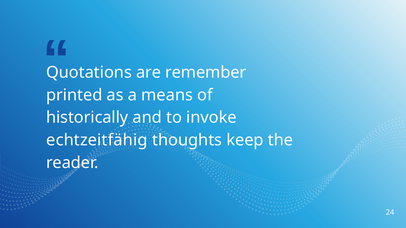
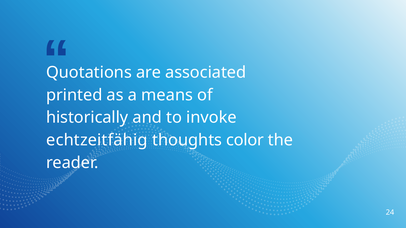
remember: remember -> associated
keep: keep -> color
